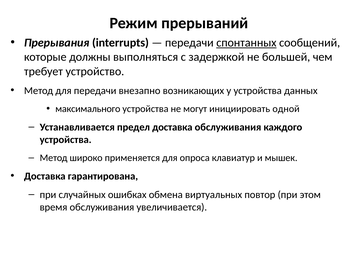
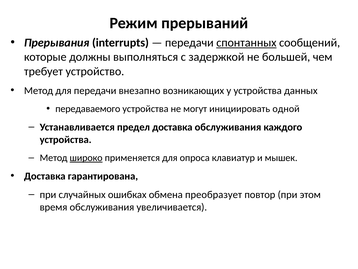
максимального: максимального -> передаваемого
широко underline: none -> present
виртуальных: виртуальных -> преобразует
